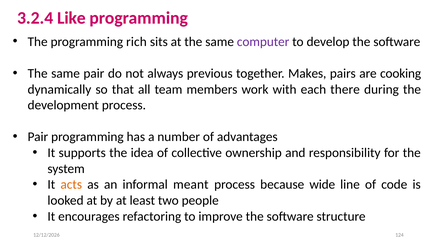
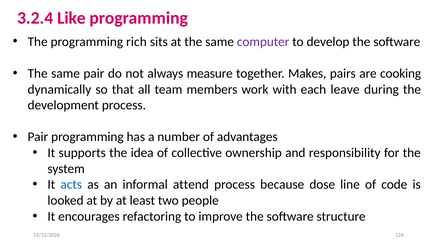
previous: previous -> measure
there: there -> leave
acts colour: orange -> blue
meant: meant -> attend
wide: wide -> dose
